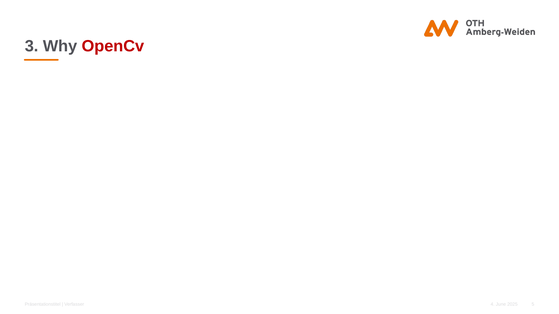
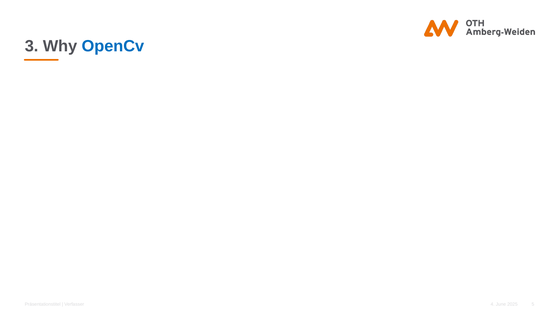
OpenCv colour: red -> blue
